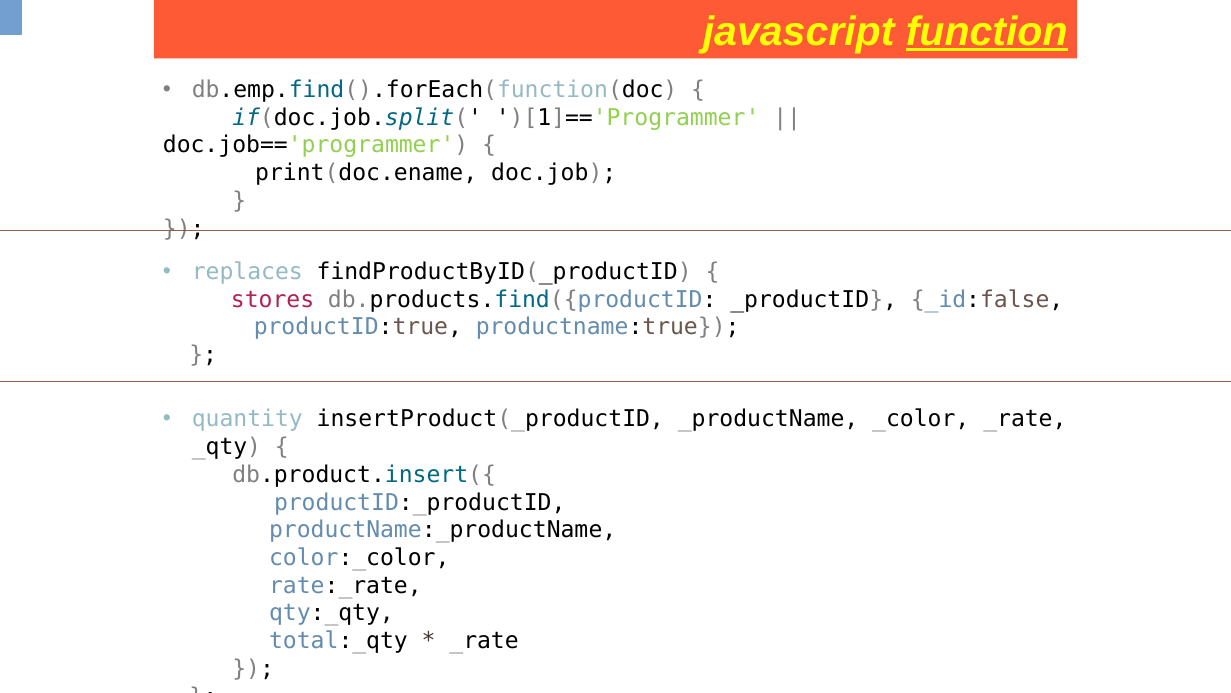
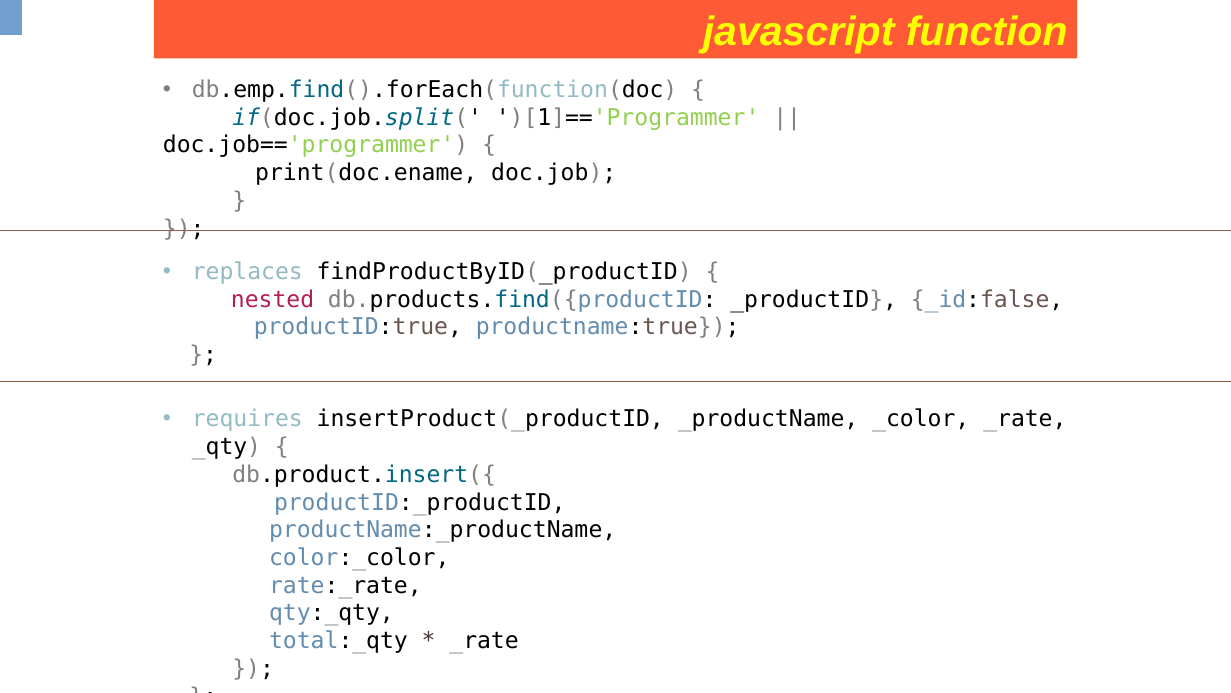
function underline: present -> none
stores: stores -> nested
quantity: quantity -> requires
